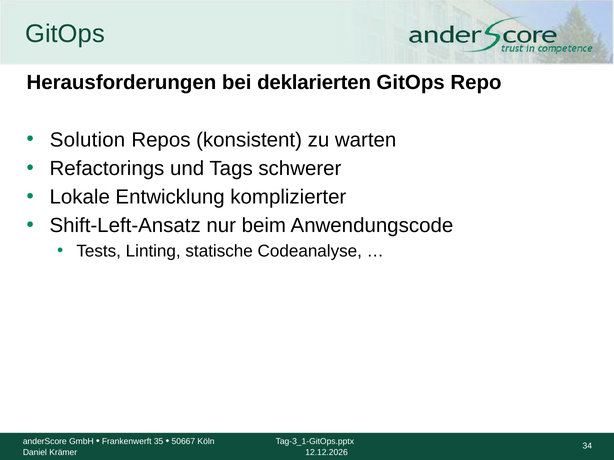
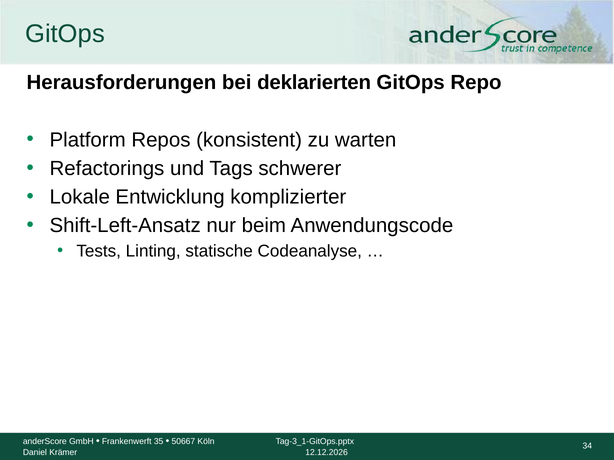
Solution: Solution -> Platform
